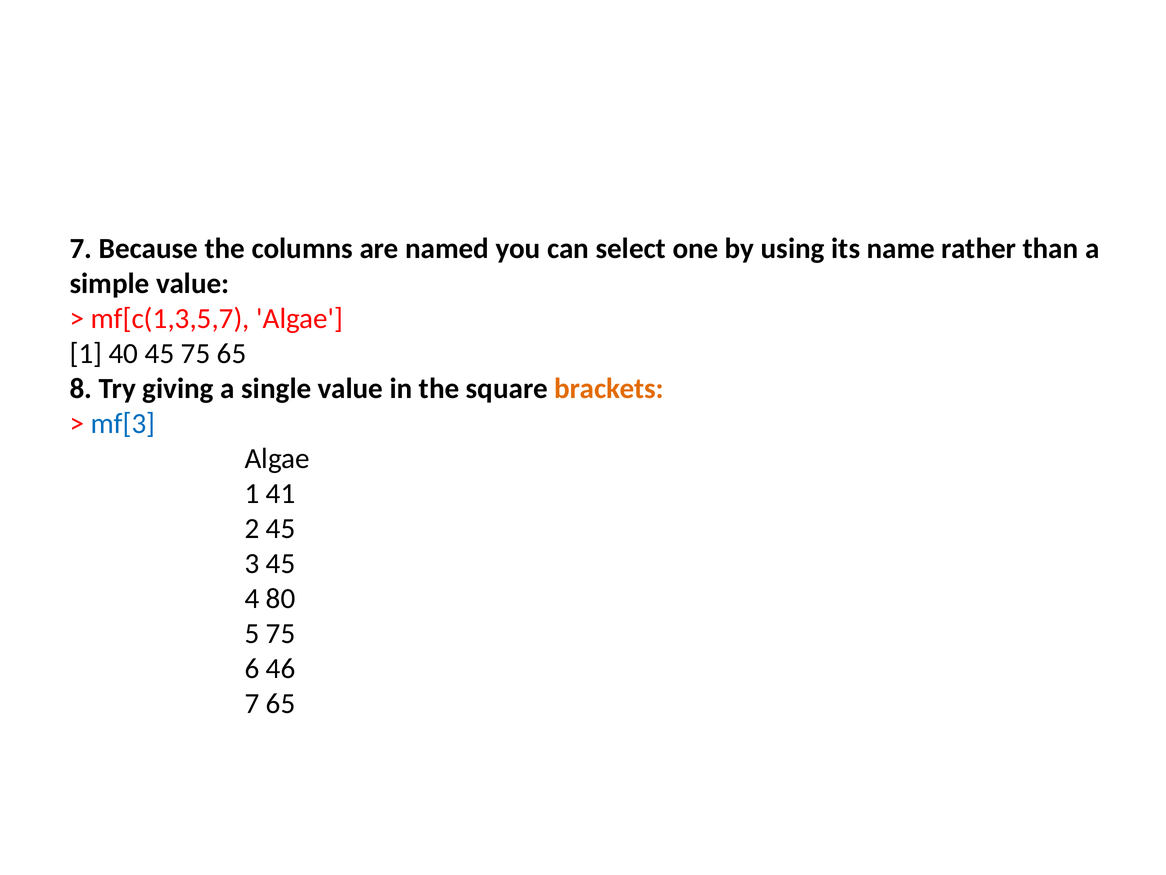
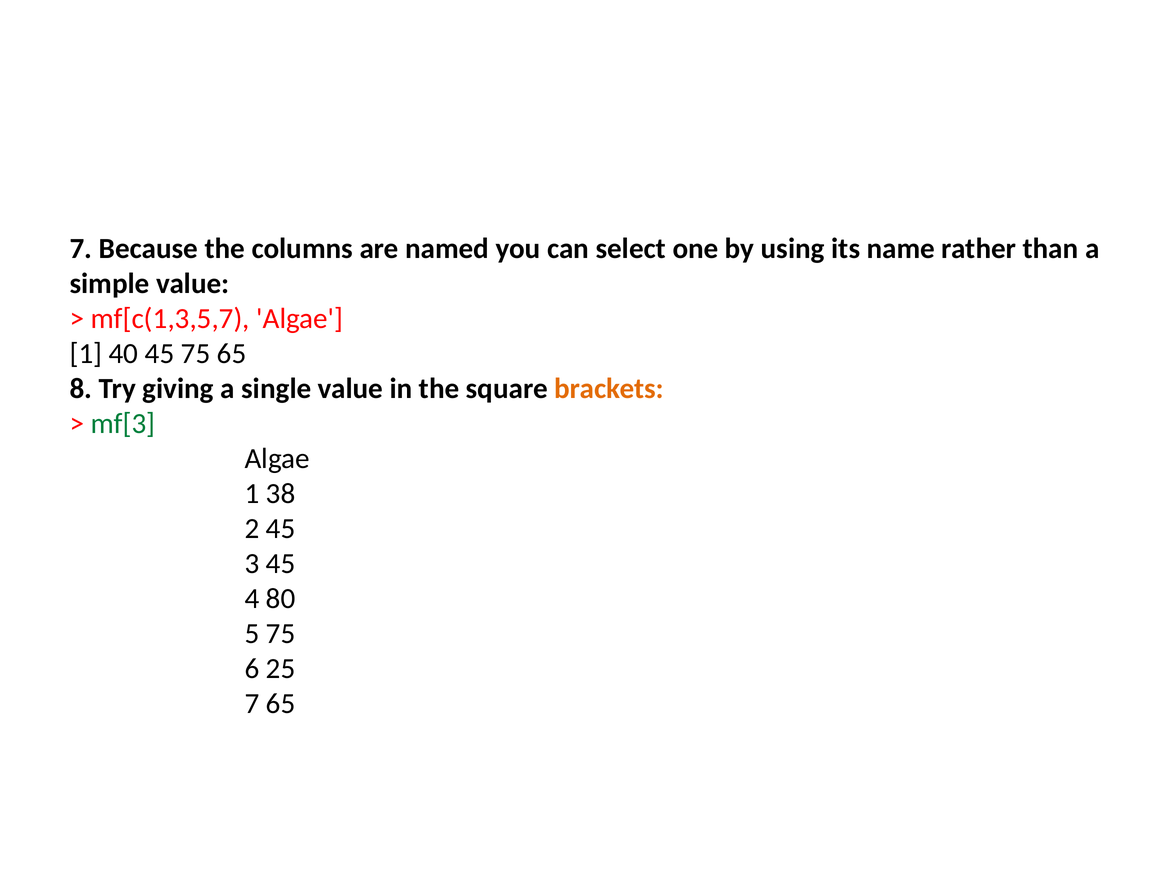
mf[3 colour: blue -> green
41: 41 -> 38
46: 46 -> 25
